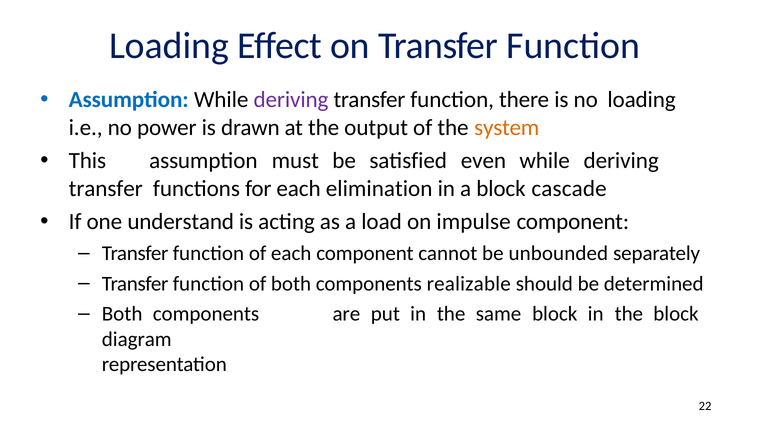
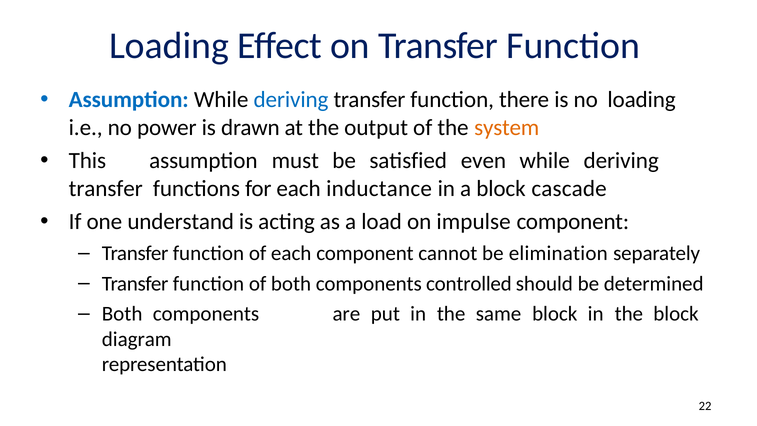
deriving at (291, 100) colour: purple -> blue
elimination: elimination -> inductance
unbounded: unbounded -> elimination
realizable: realizable -> controlled
